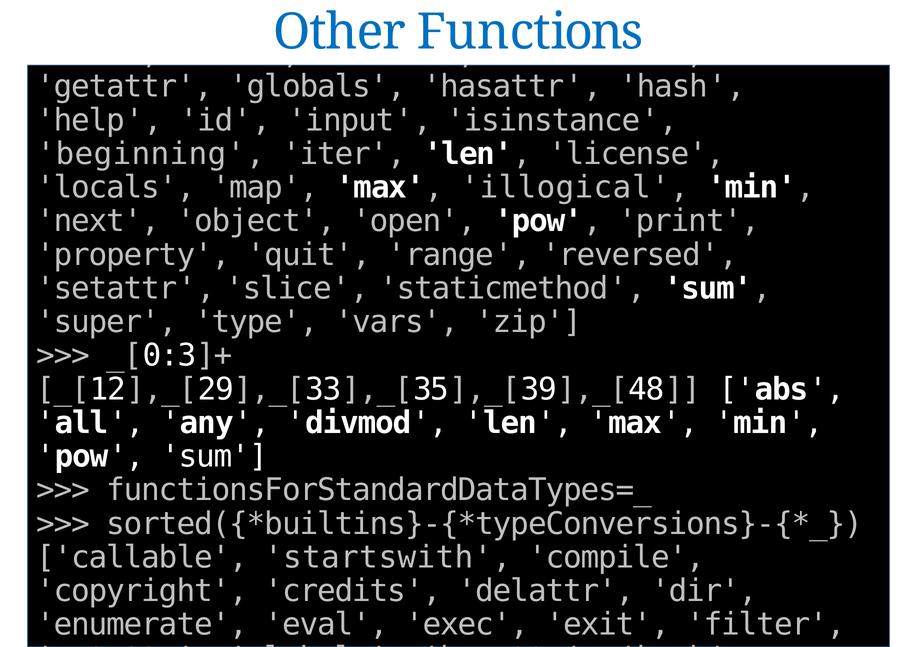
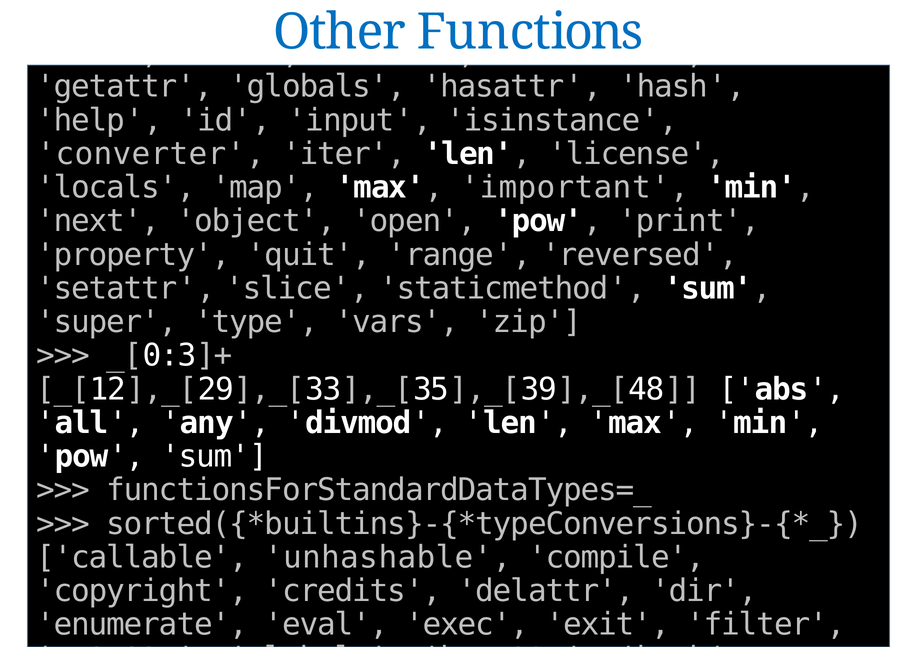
beginning: beginning -> converter
illogical: illogical -> important
startswith: startswith -> unhashable
